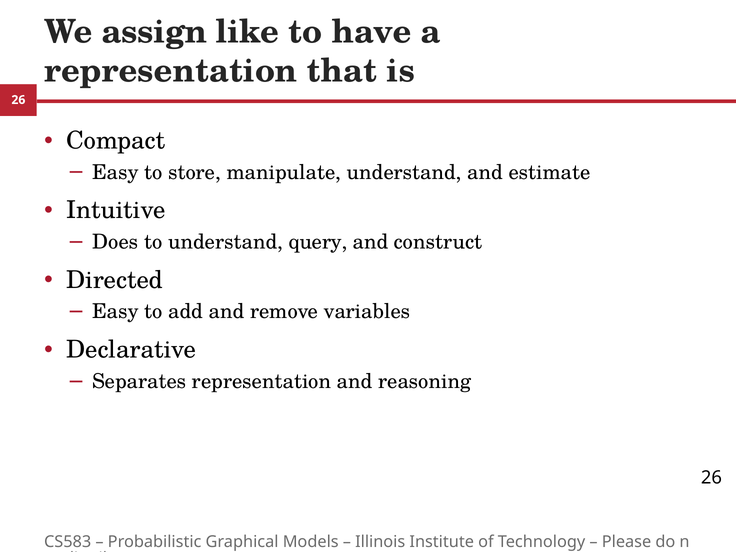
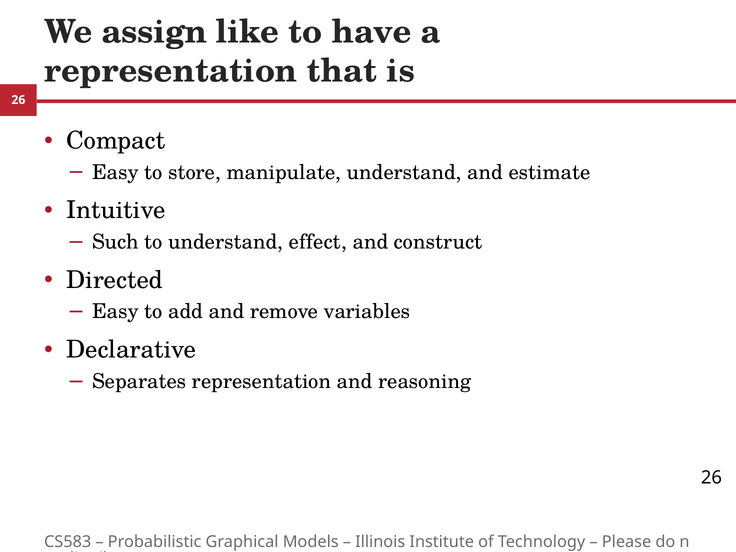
Does: Does -> Such
query: query -> effect
